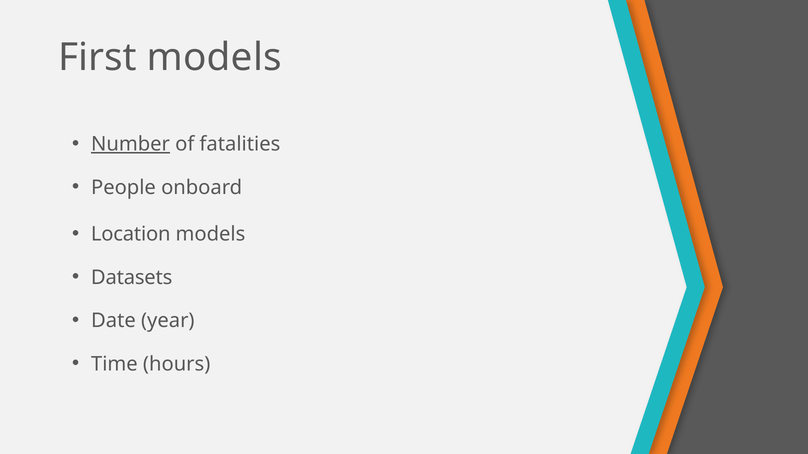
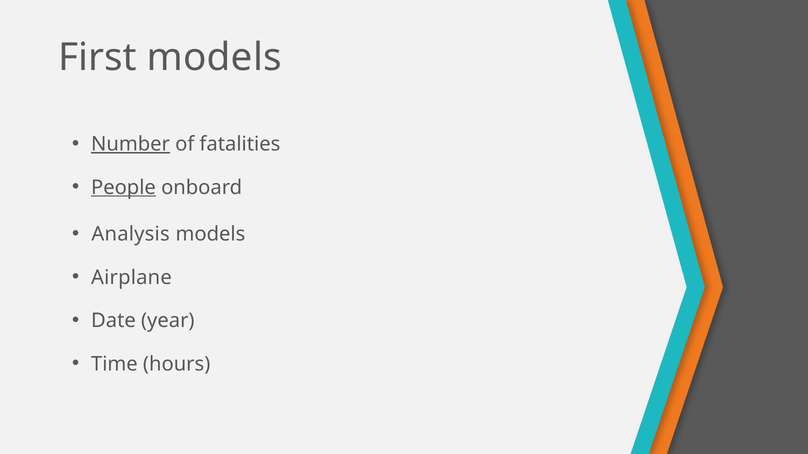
People underline: none -> present
Location: Location -> Analysis
Datasets: Datasets -> Airplane
